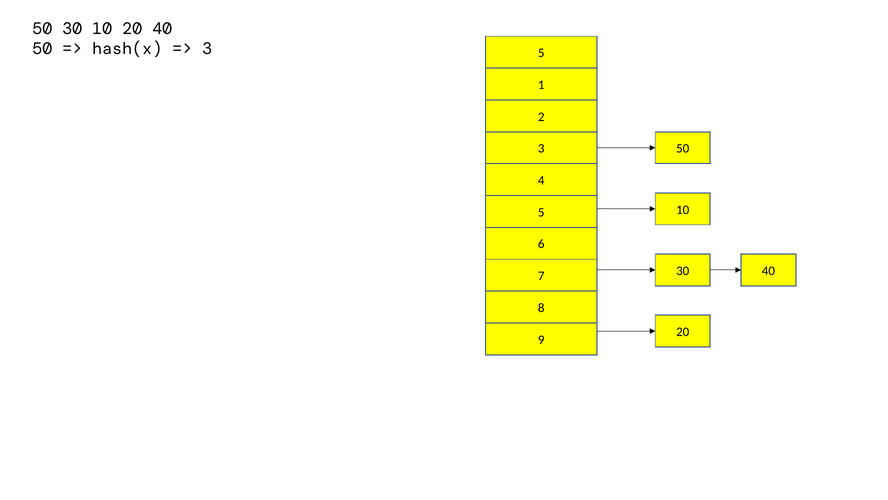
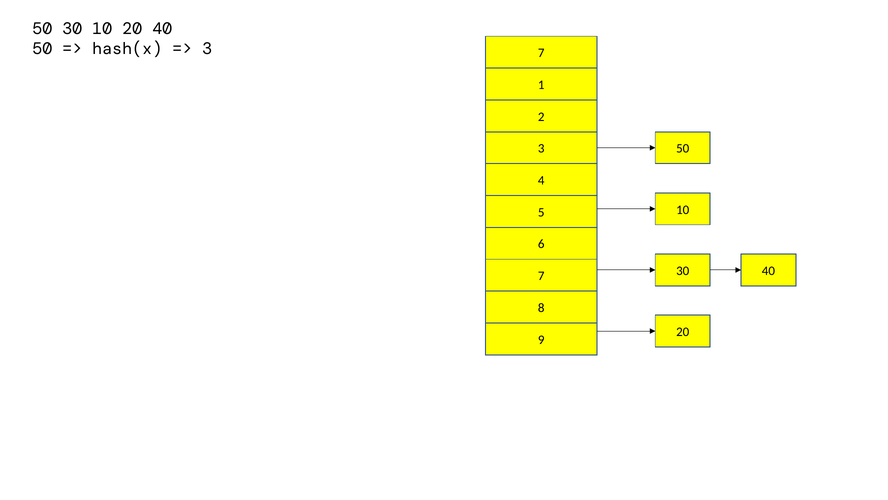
3 5: 5 -> 7
